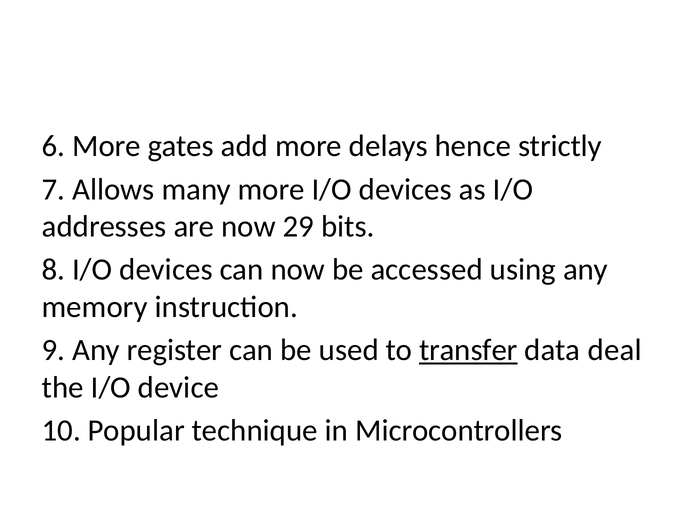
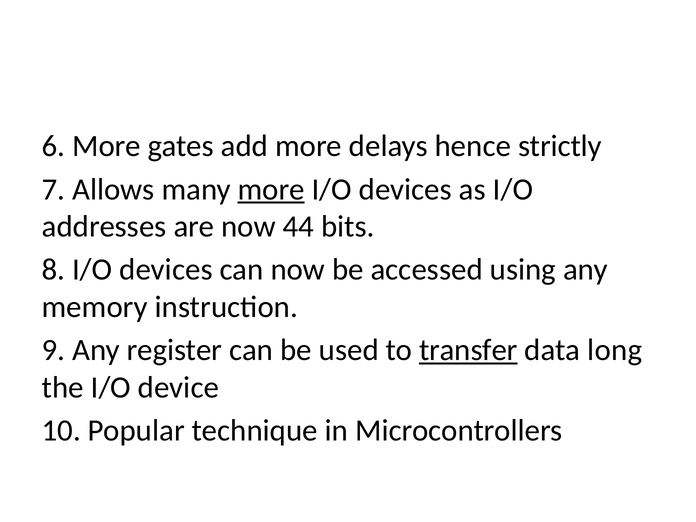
more at (271, 189) underline: none -> present
29: 29 -> 44
deal: deal -> long
